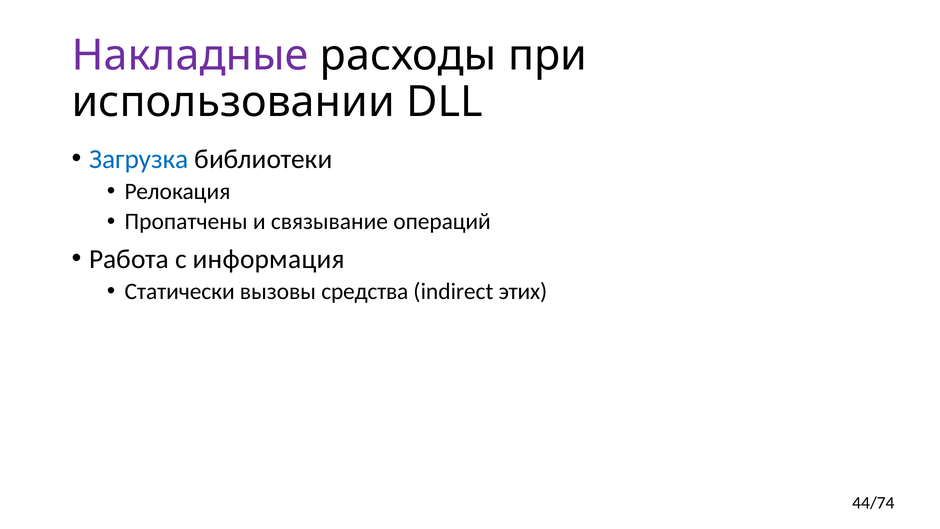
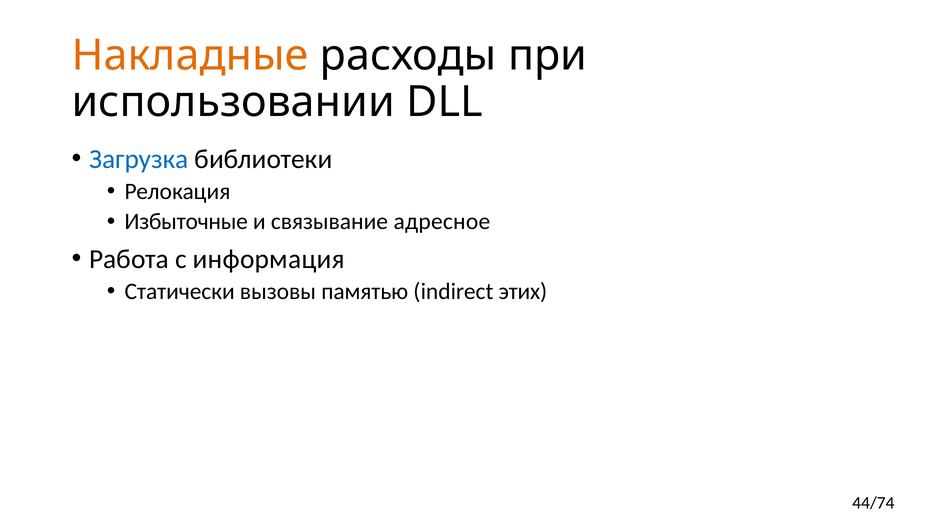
Накладные colour: purple -> orange
Пропатчены: Пропатчены -> Избыточные
операций: операций -> адресное
средства: средства -> памятью
